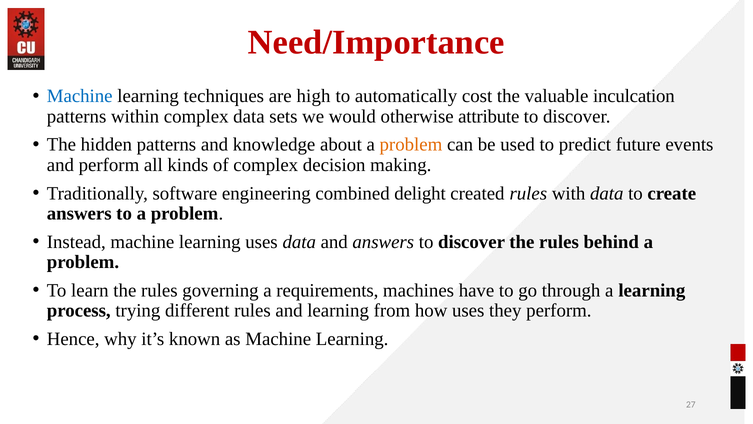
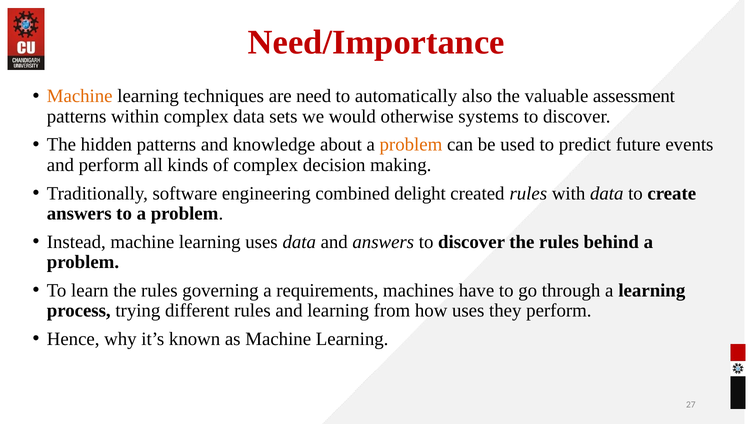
Machine at (80, 96) colour: blue -> orange
high: high -> need
cost: cost -> also
inculcation: inculcation -> assessment
attribute: attribute -> systems
